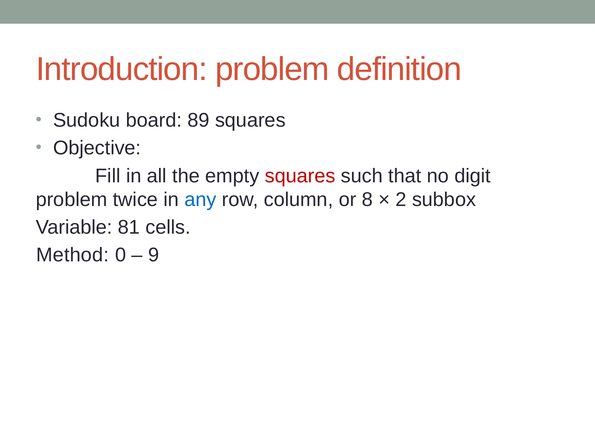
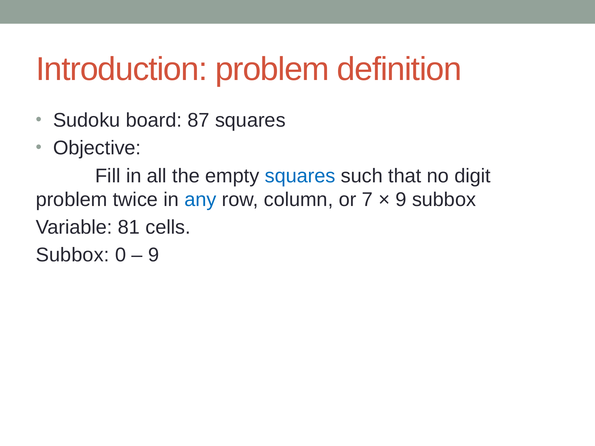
89: 89 -> 87
squares at (300, 176) colour: red -> blue
8: 8 -> 7
2 at (401, 200): 2 -> 9
Method at (73, 255): Method -> Subbox
